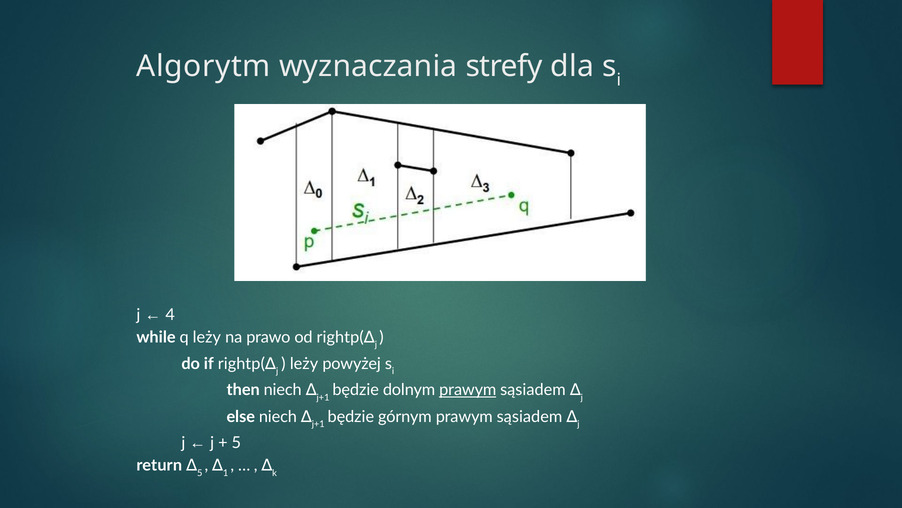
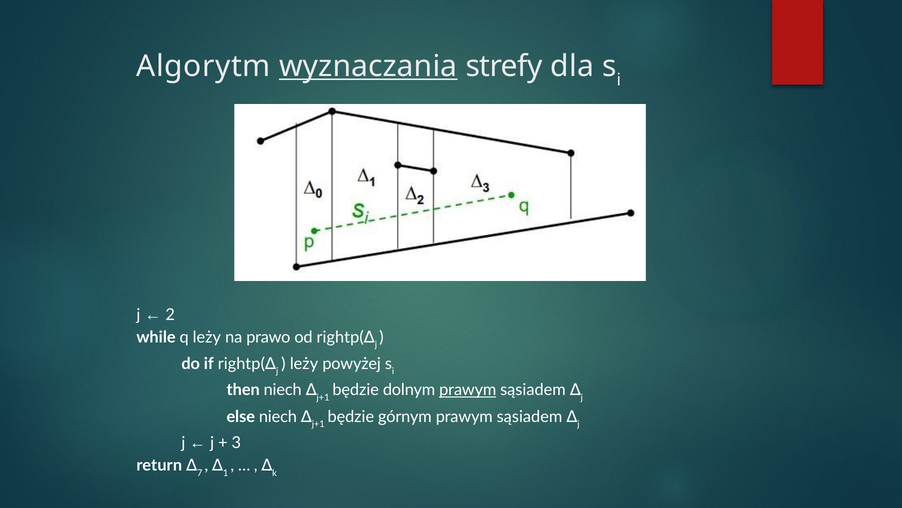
wyznaczania underline: none -> present
4: 4 -> 2
5 at (236, 442): 5 -> 3
5 at (200, 472): 5 -> 7
